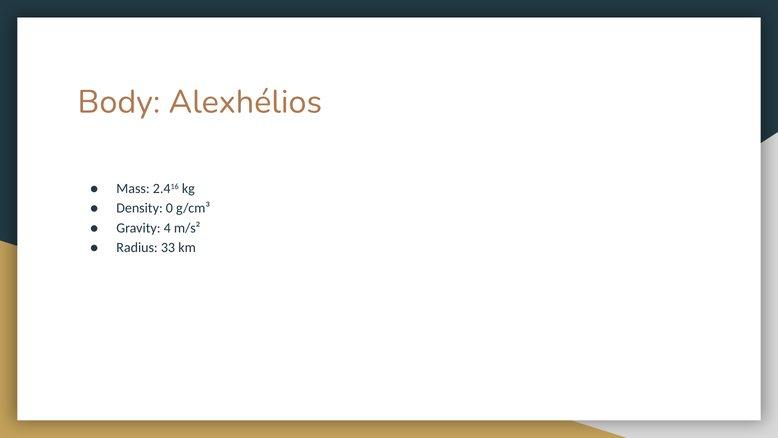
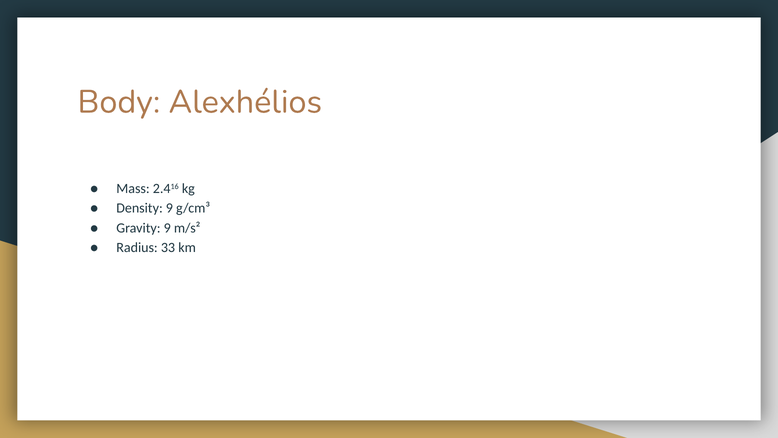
Density 0: 0 -> 9
Gravity 4: 4 -> 9
